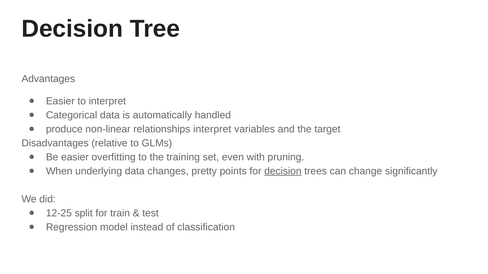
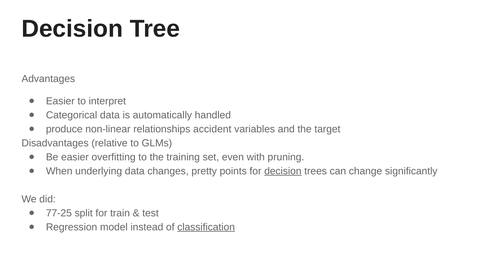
relationships interpret: interpret -> accident
12-25: 12-25 -> 77-25
classification underline: none -> present
